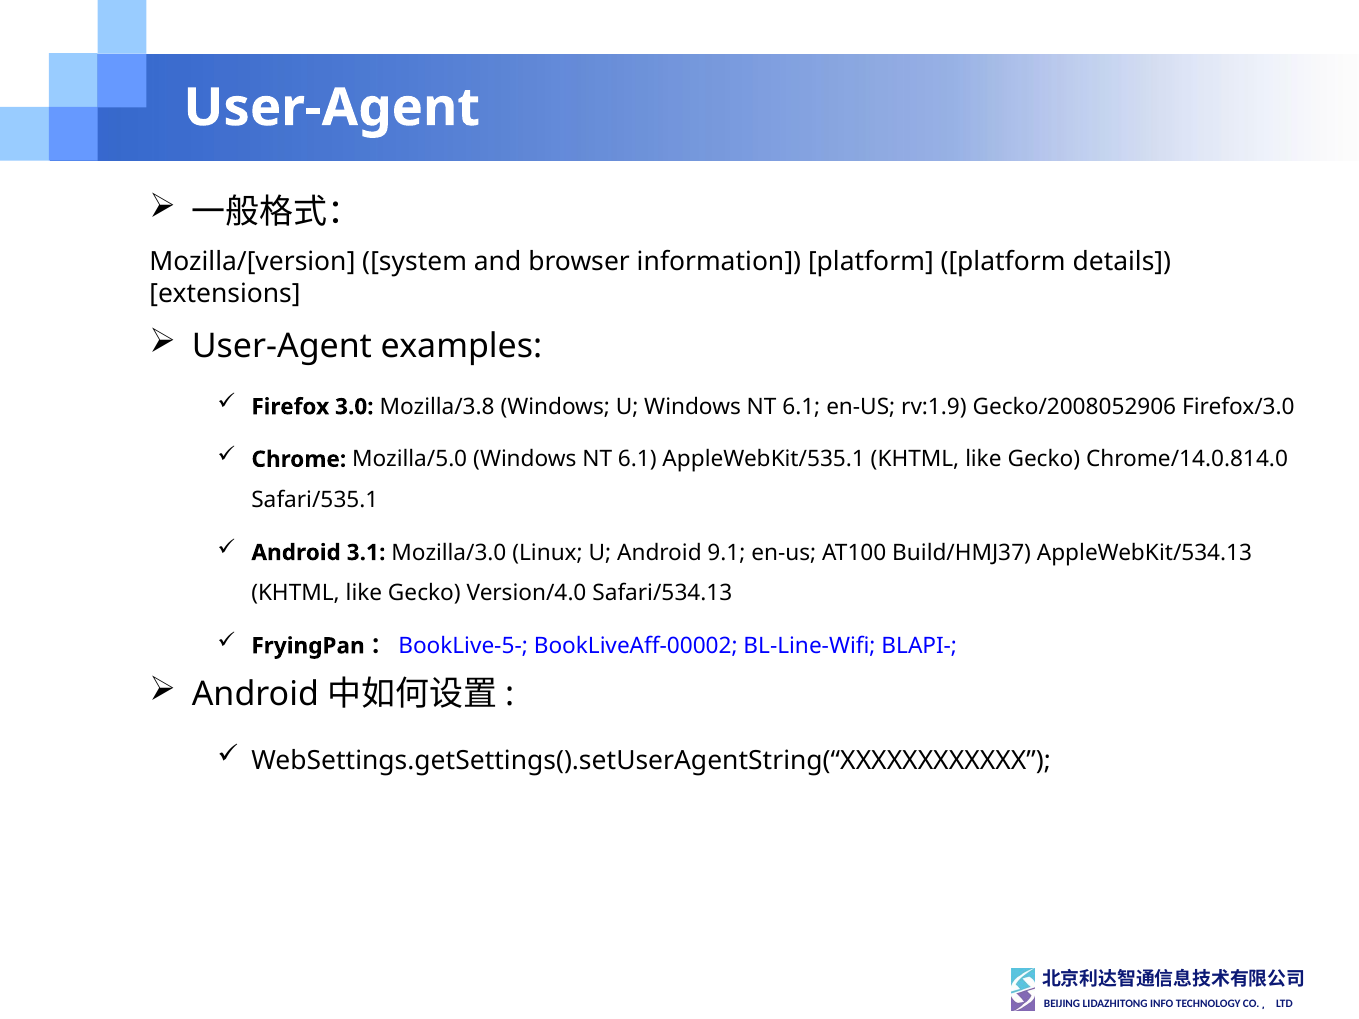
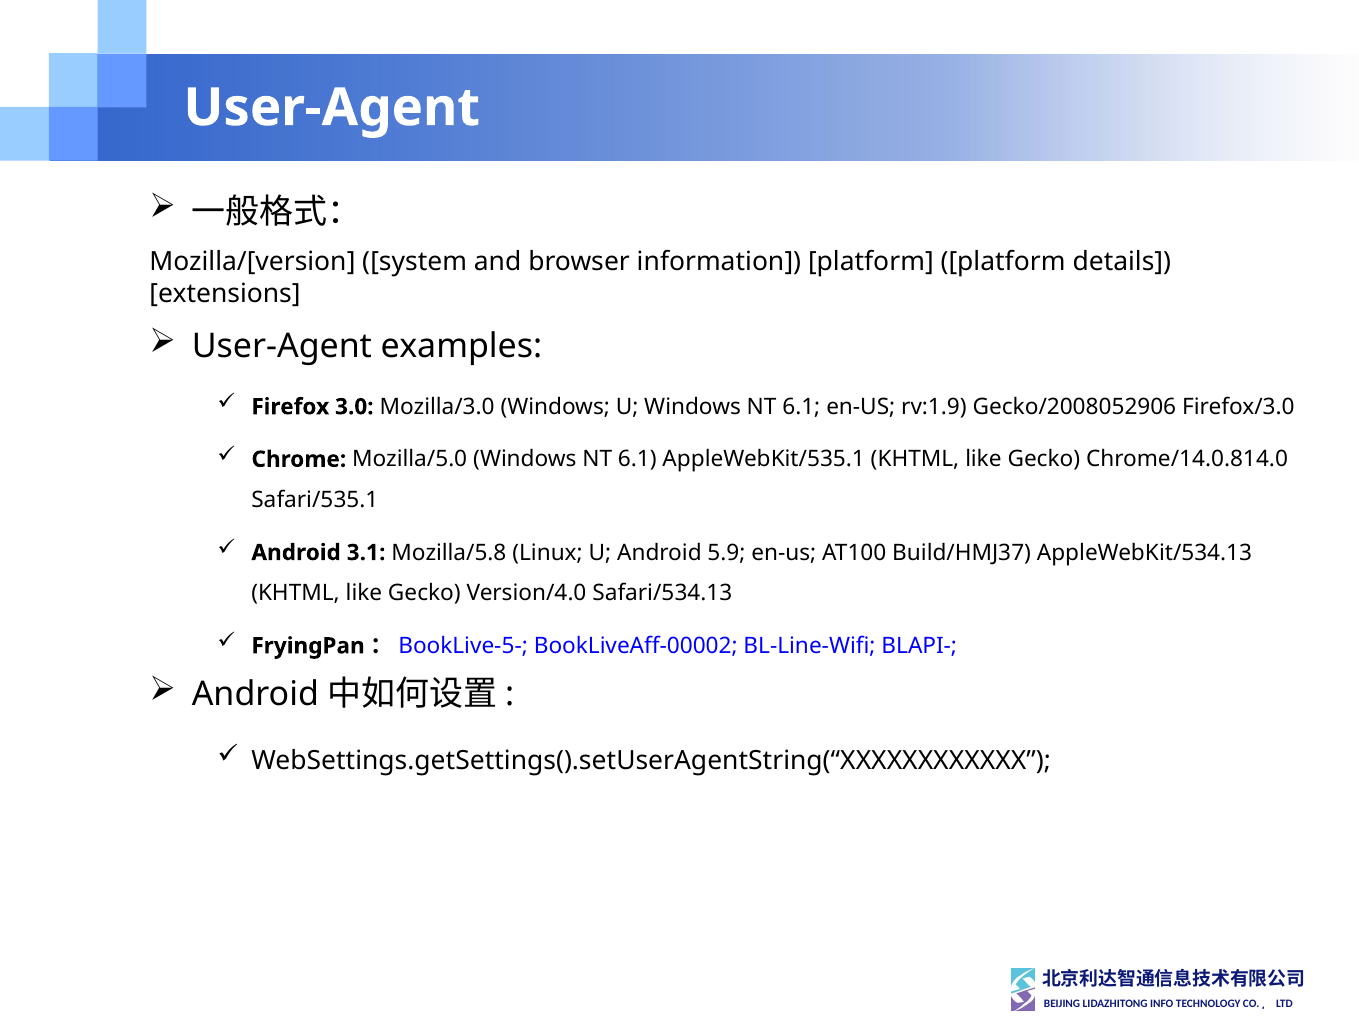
Mozilla/3.8: Mozilla/3.8 -> Mozilla/3.0
Mozilla/3.0: Mozilla/3.0 -> Mozilla/5.8
9.1: 9.1 -> 5.9
